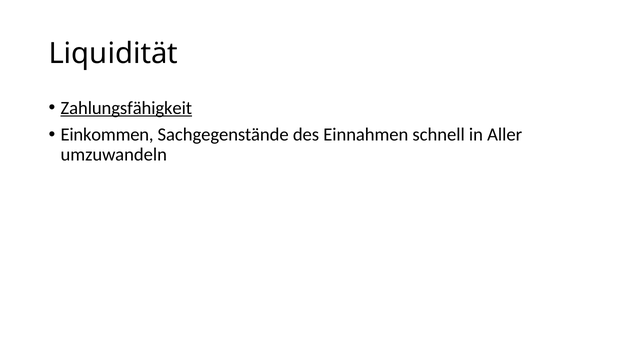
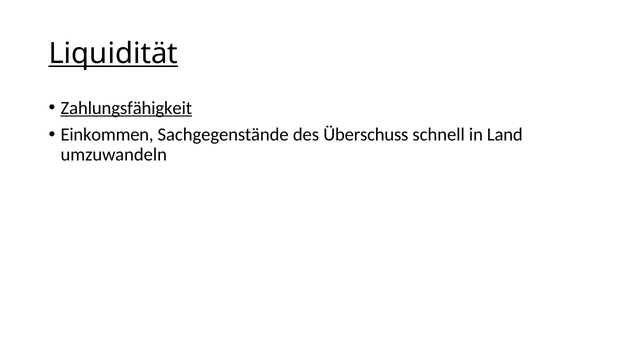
Liquidität underline: none -> present
Einnahmen: Einnahmen -> Überschuss
Aller: Aller -> Land
